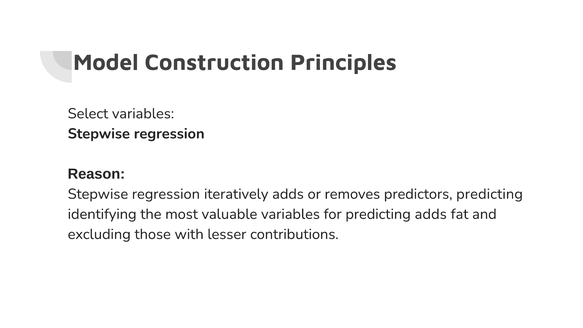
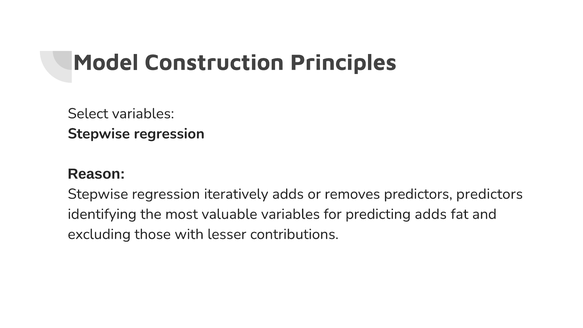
predictors predicting: predicting -> predictors
